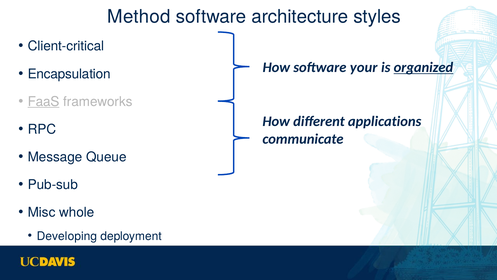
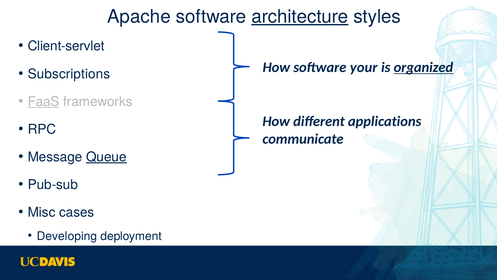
Method: Method -> Apache
architecture underline: none -> present
Client-critical: Client-critical -> Client-servlet
Encapsulation: Encapsulation -> Subscriptions
Queue underline: none -> present
whole: whole -> cases
